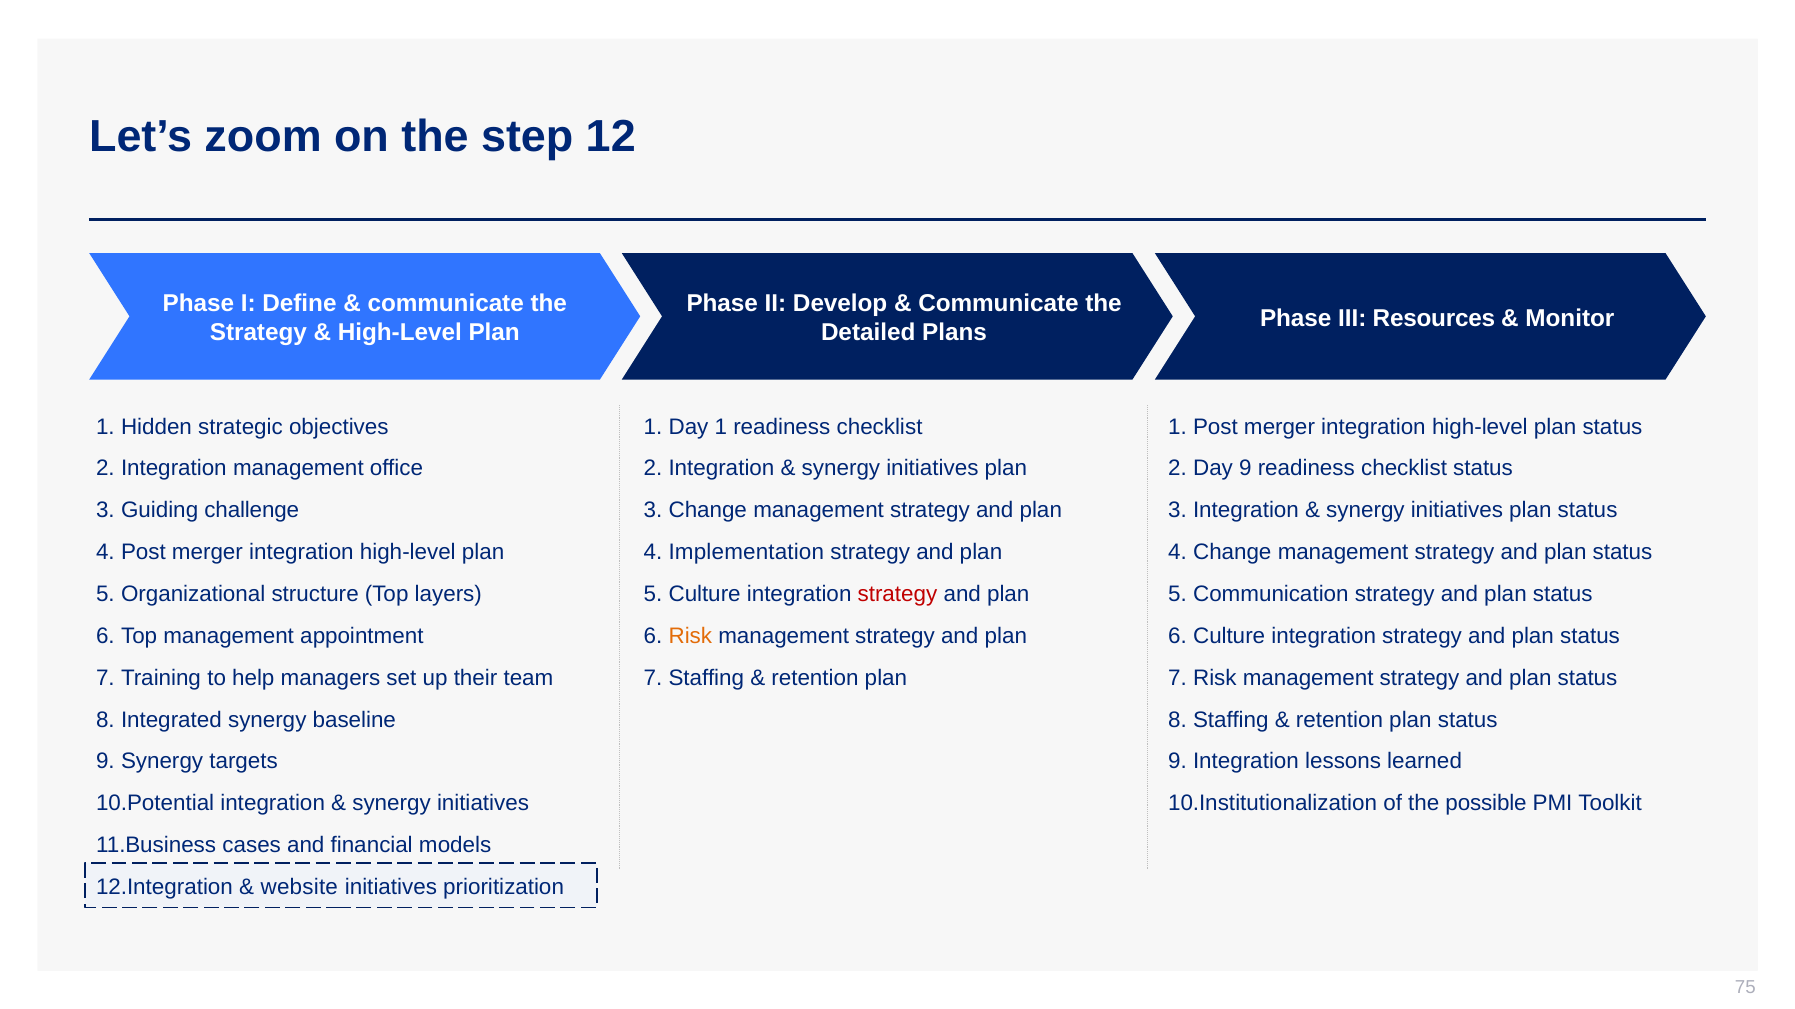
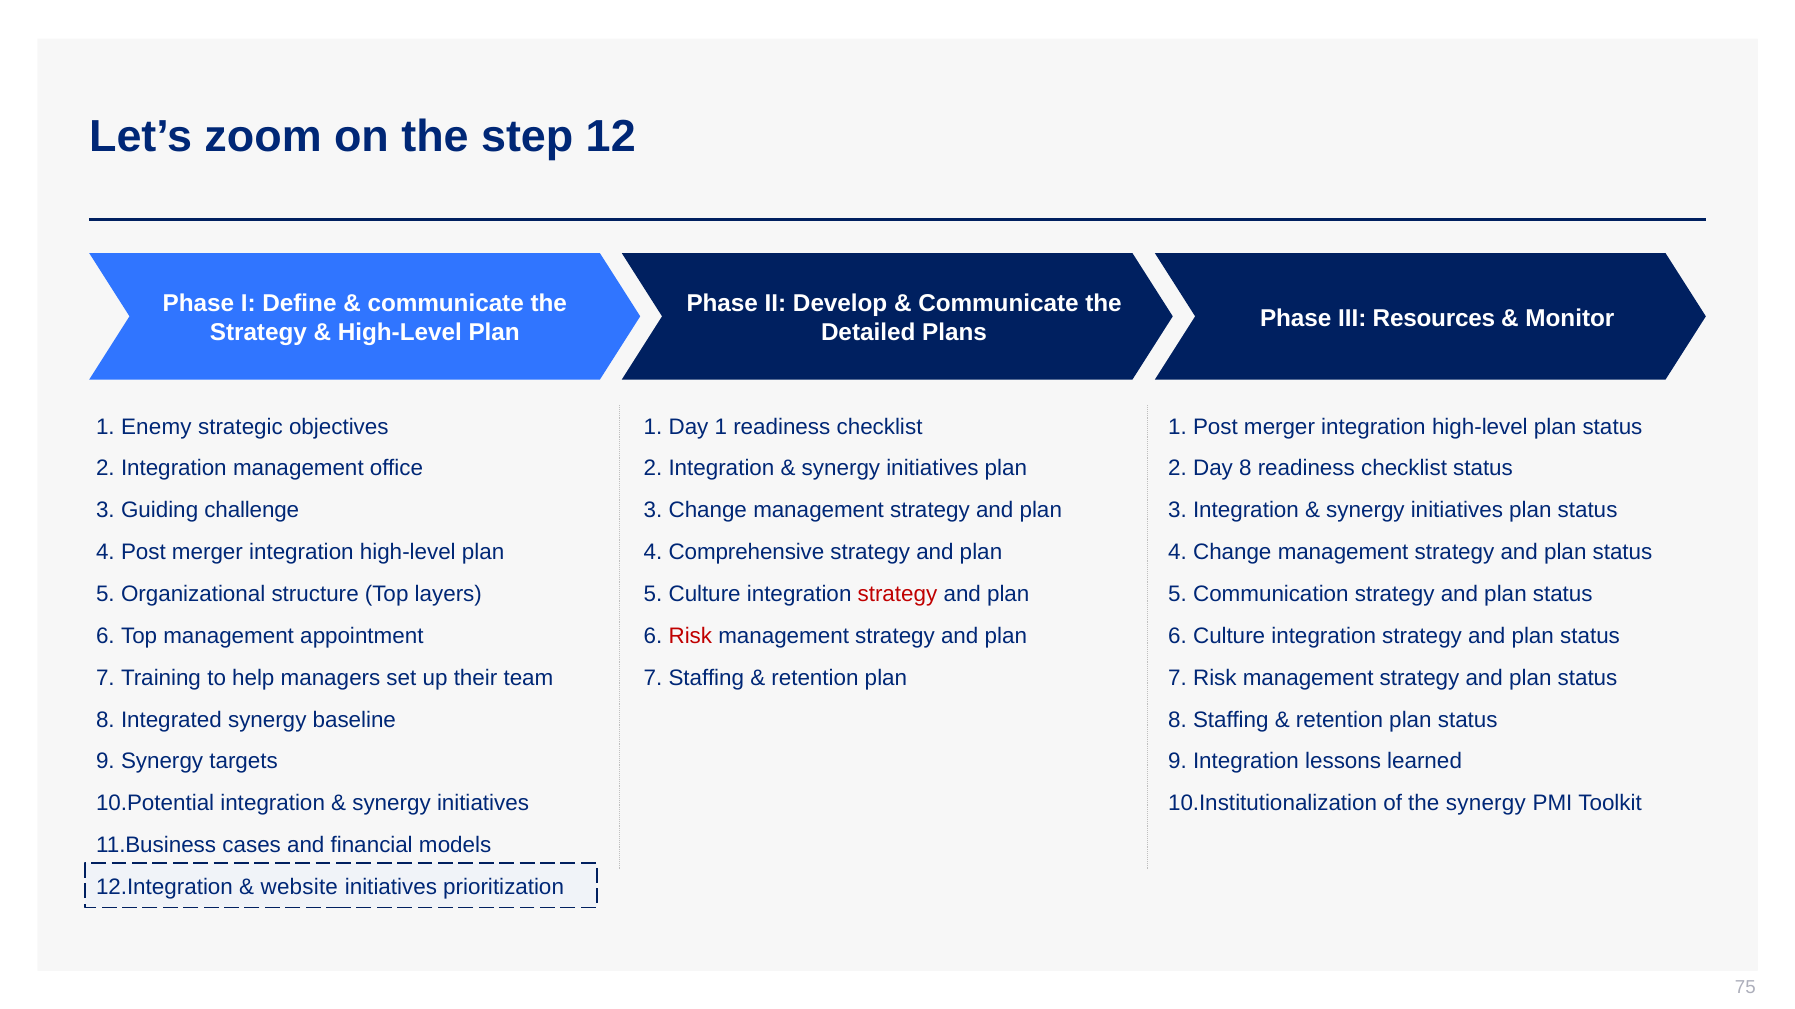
Hidden: Hidden -> Enemy
Day 9: 9 -> 8
Implementation: Implementation -> Comprehensive
Risk at (690, 636) colour: orange -> red
the possible: possible -> synergy
